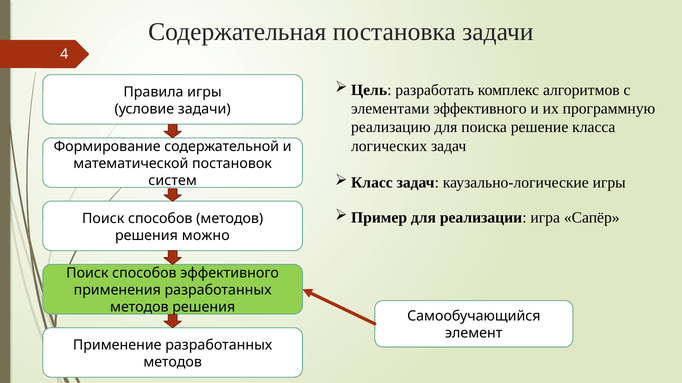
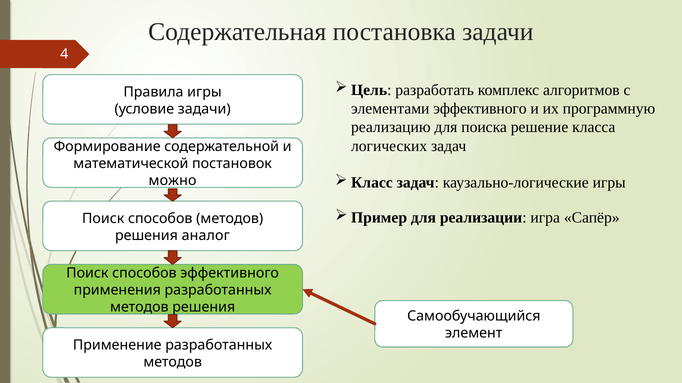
систем: систем -> можно
можно: можно -> аналог
